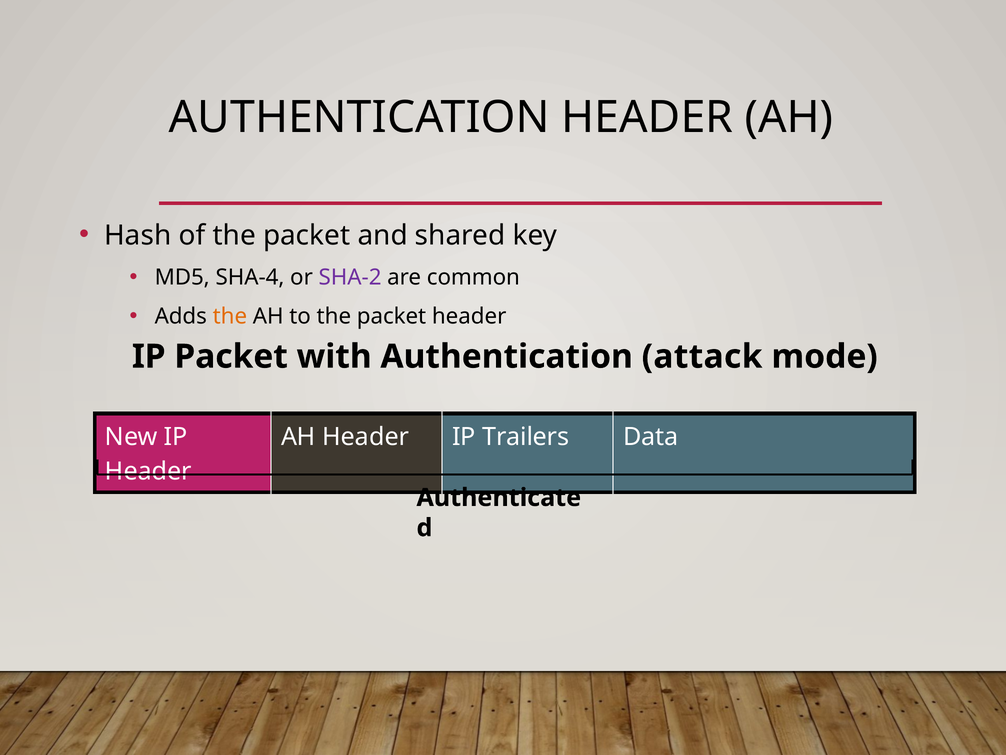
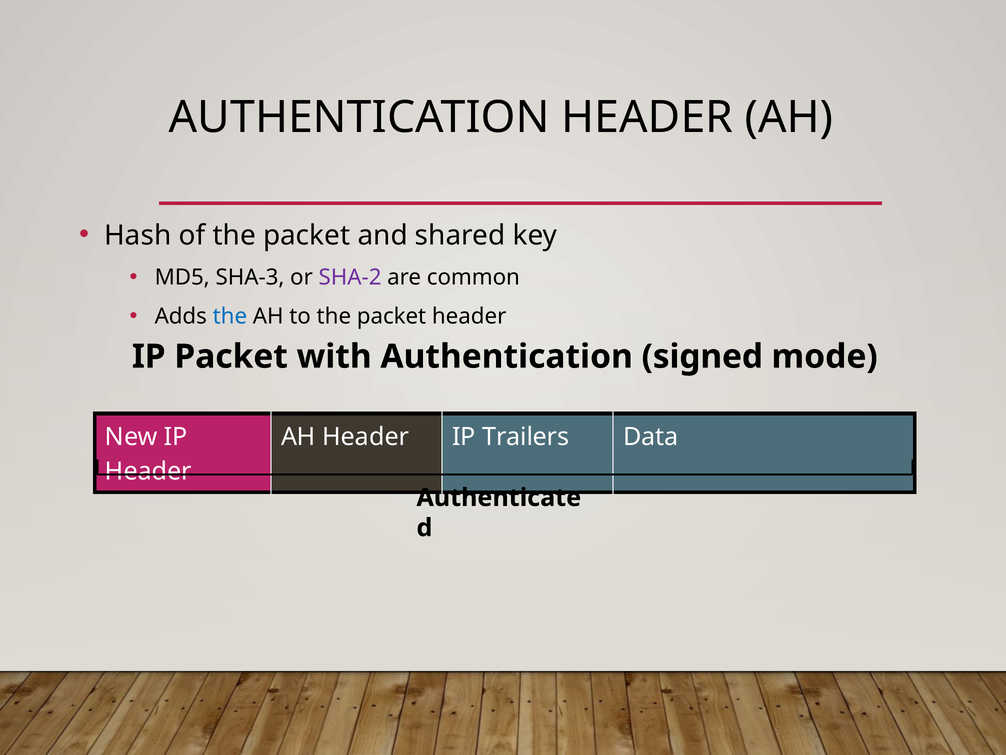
SHA-4: SHA-4 -> SHA-3
the at (230, 316) colour: orange -> blue
attack: attack -> signed
